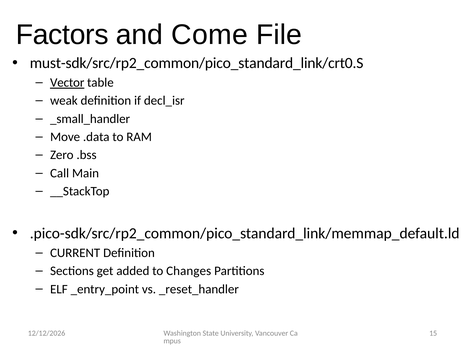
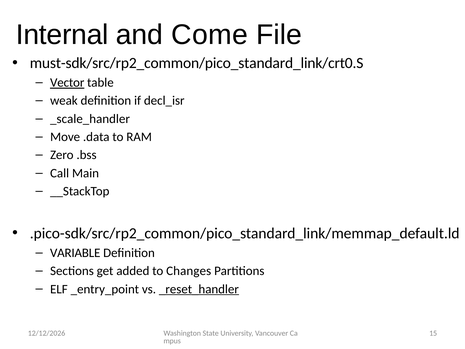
Factors: Factors -> Internal
_small_handler: _small_handler -> _scale_handler
CURRENT: CURRENT -> VARIABLE
_reset_handler underline: none -> present
